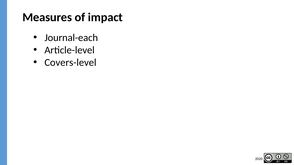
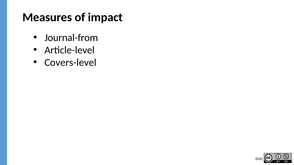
Journal-each: Journal-each -> Journal-from
